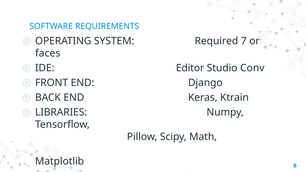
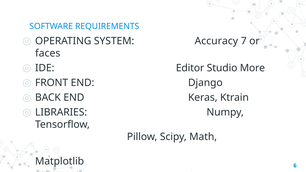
Required: Required -> Accuracy
Conv: Conv -> More
